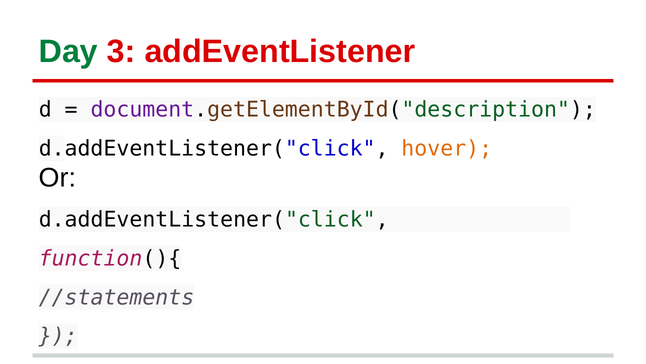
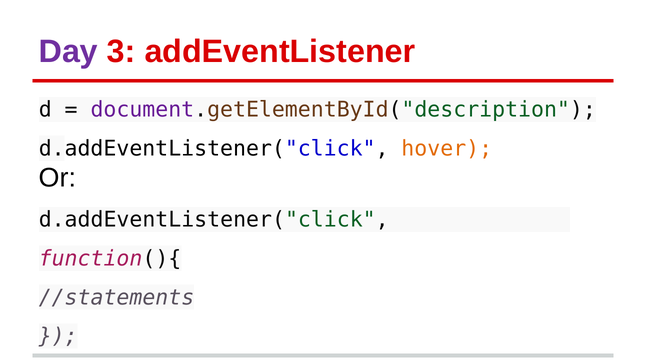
Day colour: green -> purple
